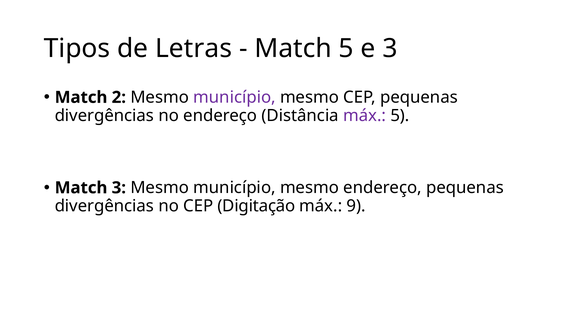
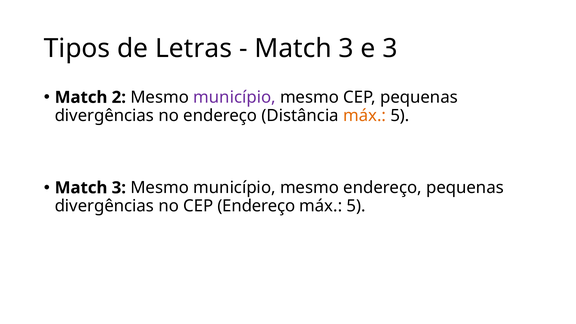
5 at (346, 48): 5 -> 3
máx at (365, 115) colour: purple -> orange
CEP Digitação: Digitação -> Endereço
9 at (356, 206): 9 -> 5
